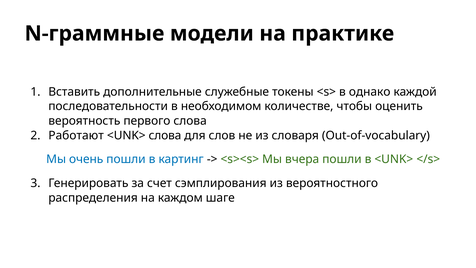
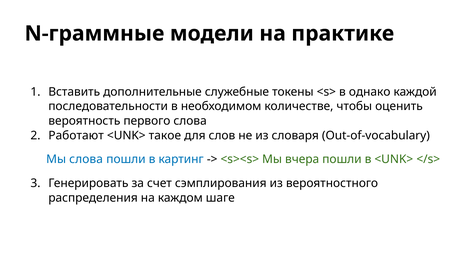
<UNK> слова: слова -> такое
Мы очень: очень -> слова
